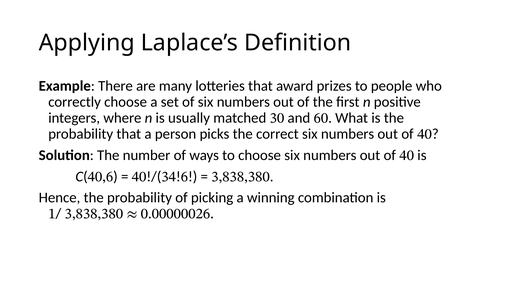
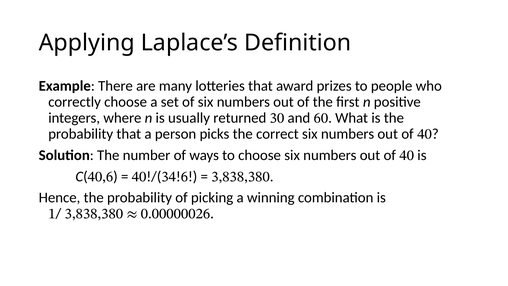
matched: matched -> returned
